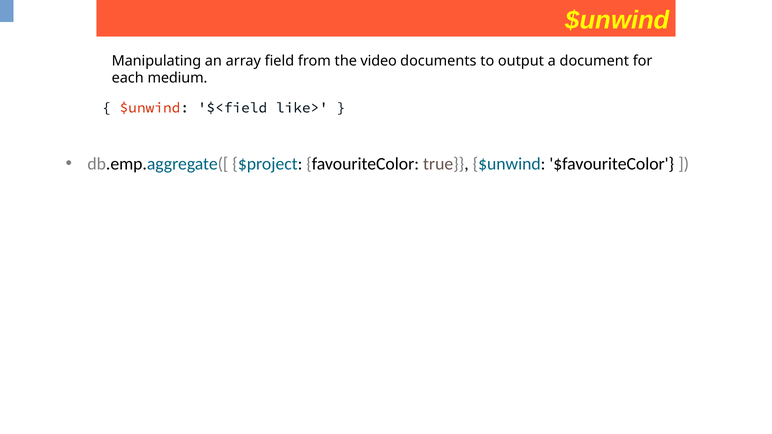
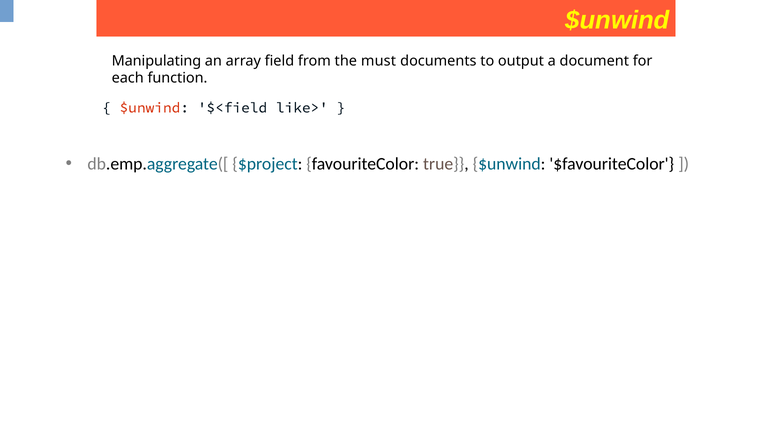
video: video -> must
medium: medium -> function
